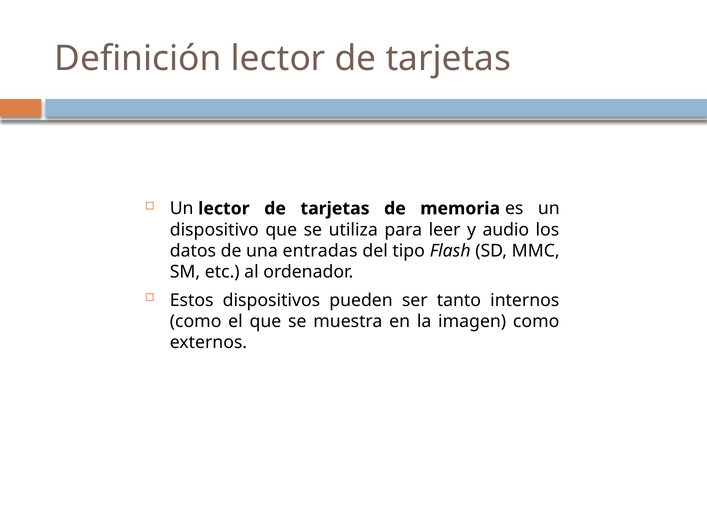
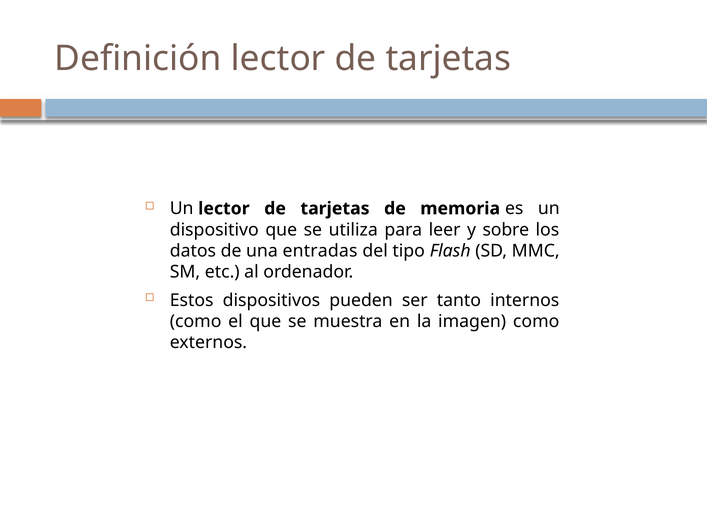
audio: audio -> sobre
